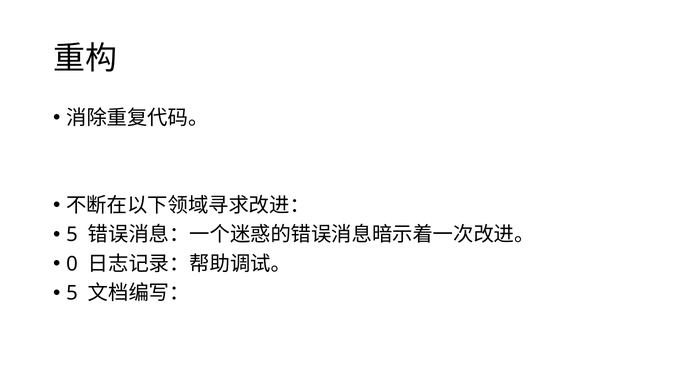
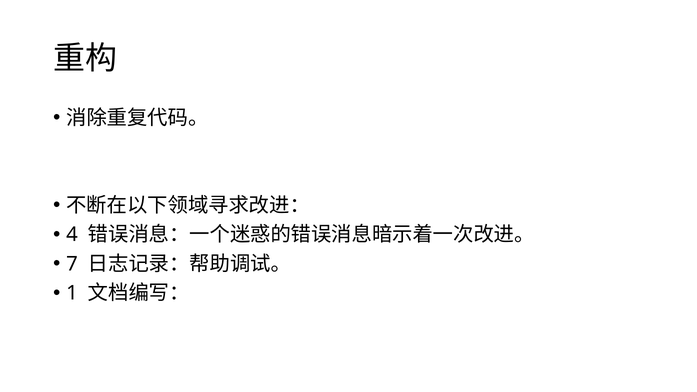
5 at (72, 235): 5 -> 4
0: 0 -> 7
5 at (72, 293): 5 -> 1
